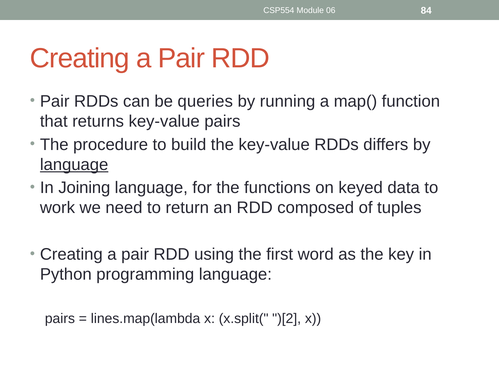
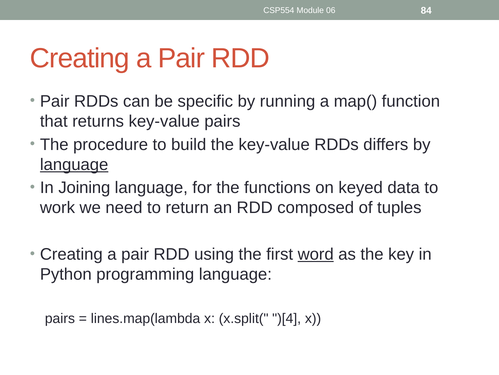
queries: queries -> specific
word underline: none -> present
)[2: )[2 -> )[4
